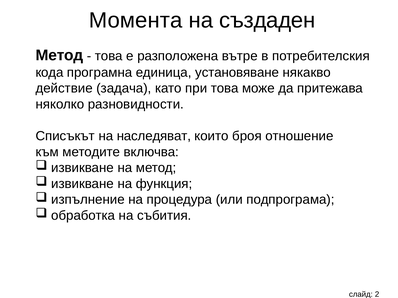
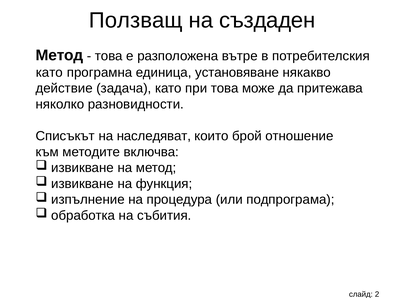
Момента: Момента -> Ползващ
кода at (49, 73): кода -> като
броя: броя -> брой
